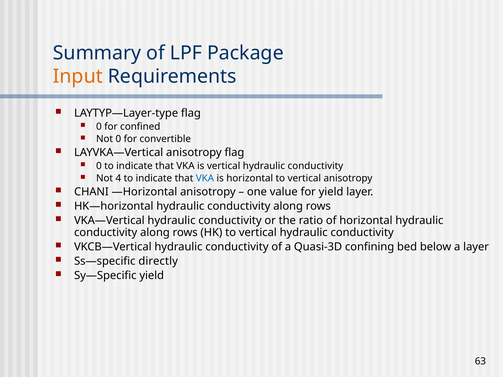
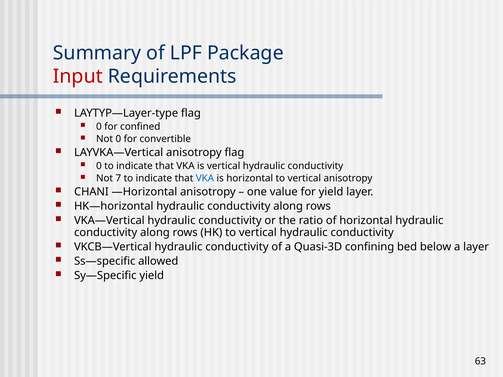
Input colour: orange -> red
4: 4 -> 7
directly: directly -> allowed
